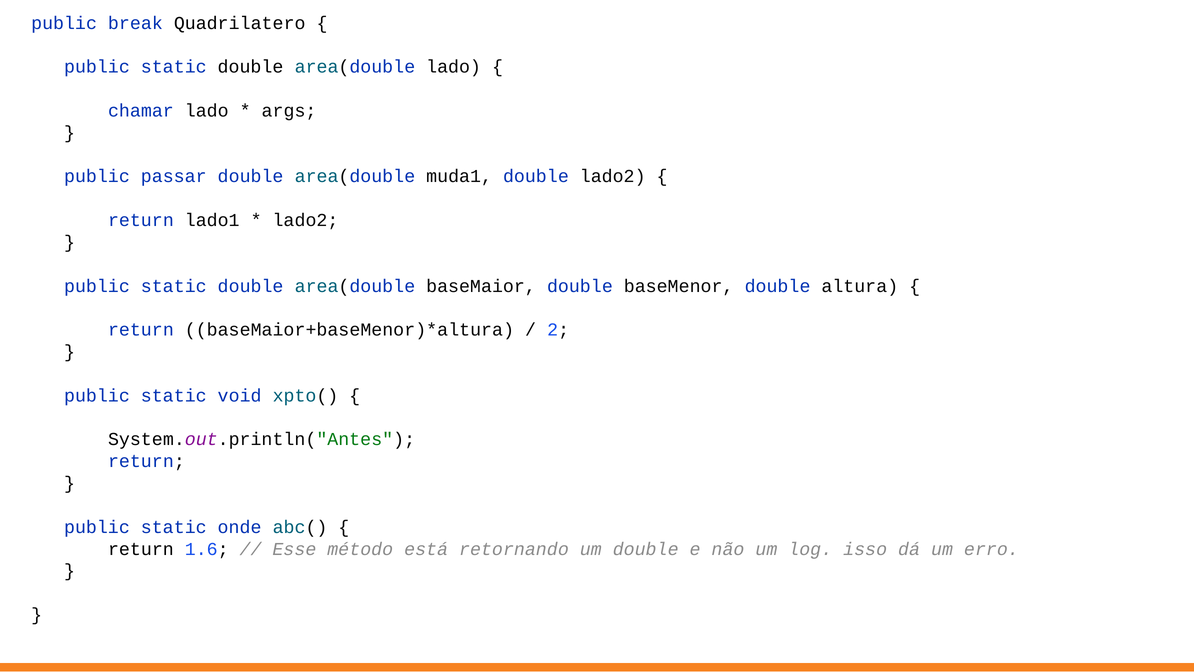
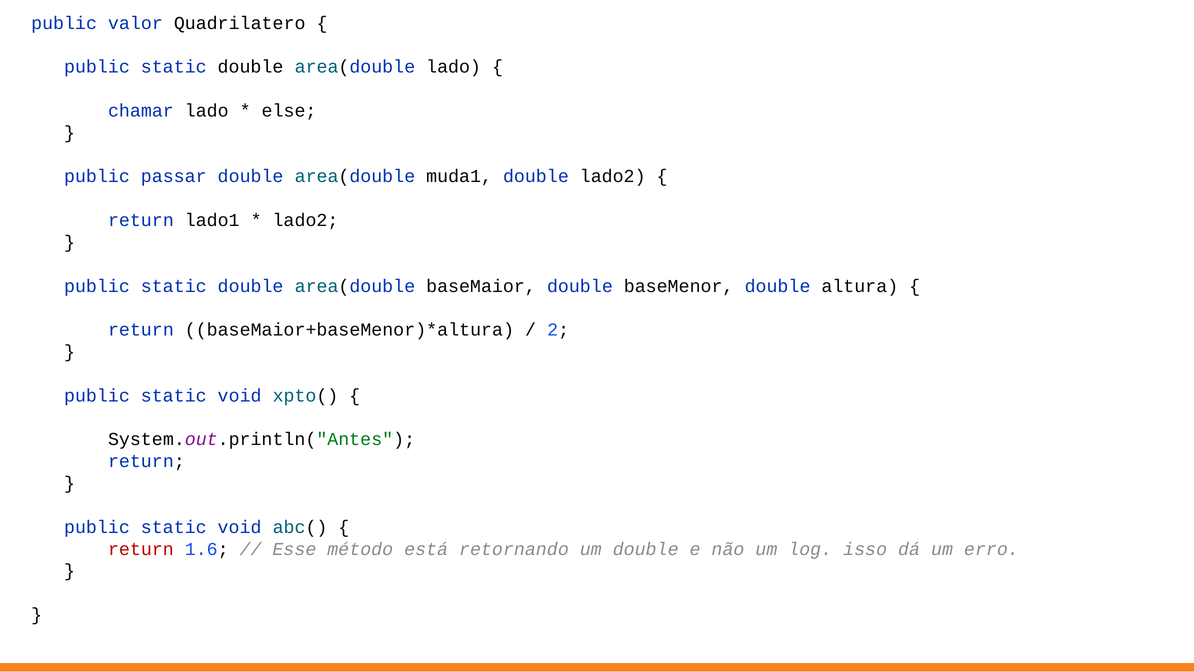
break: break -> valor
args: args -> else
onde at (240, 527): onde -> void
return at (141, 549) colour: black -> red
